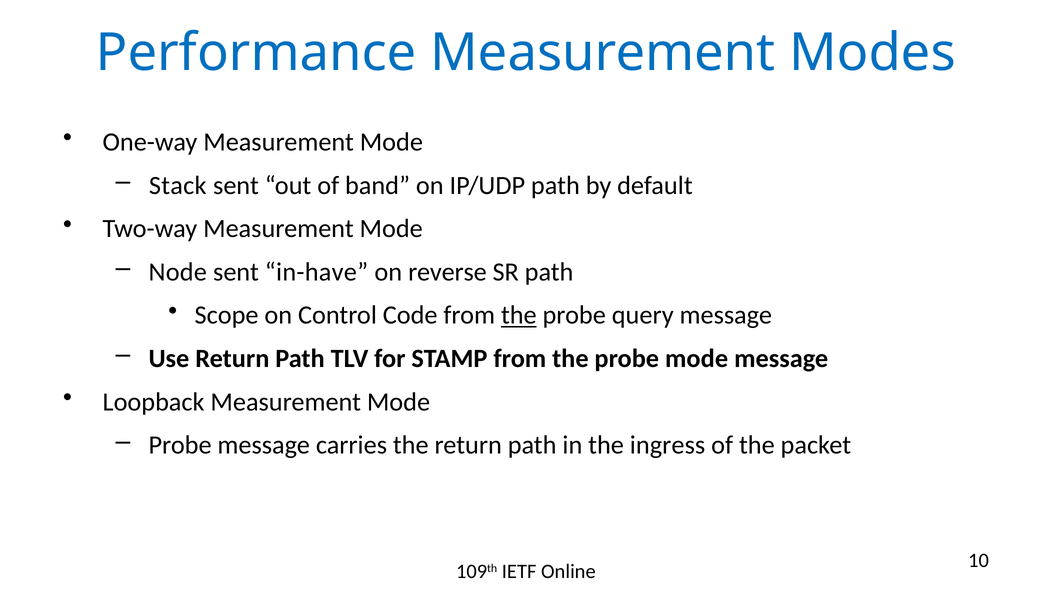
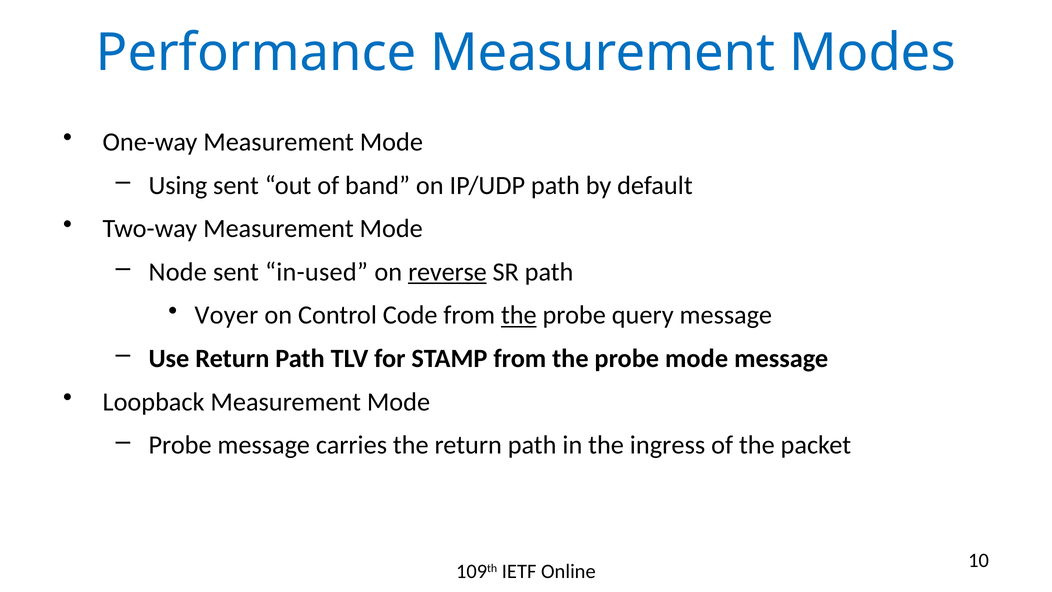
Stack: Stack -> Using
in-have: in-have -> in-used
reverse underline: none -> present
Scope: Scope -> Voyer
